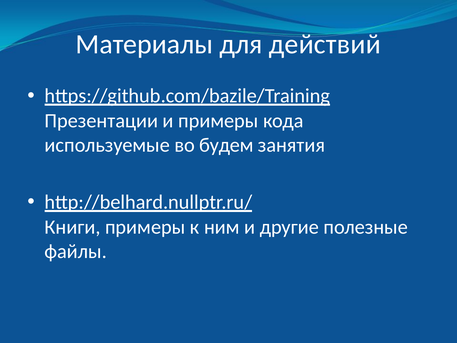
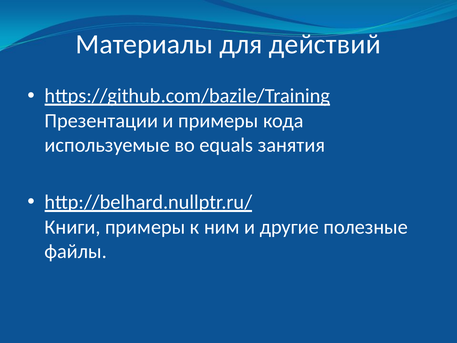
будем: будем -> equals
